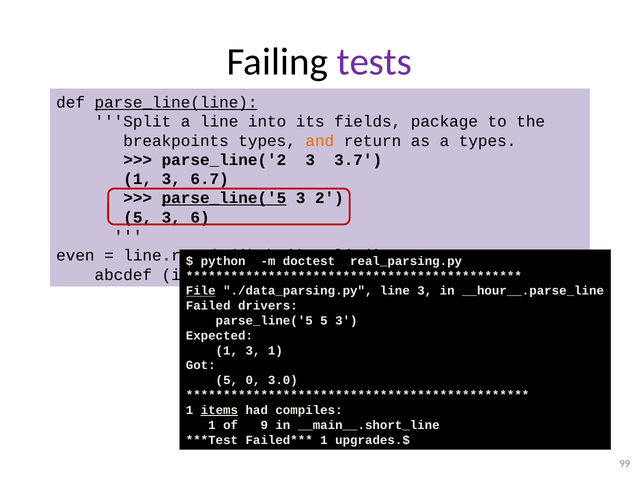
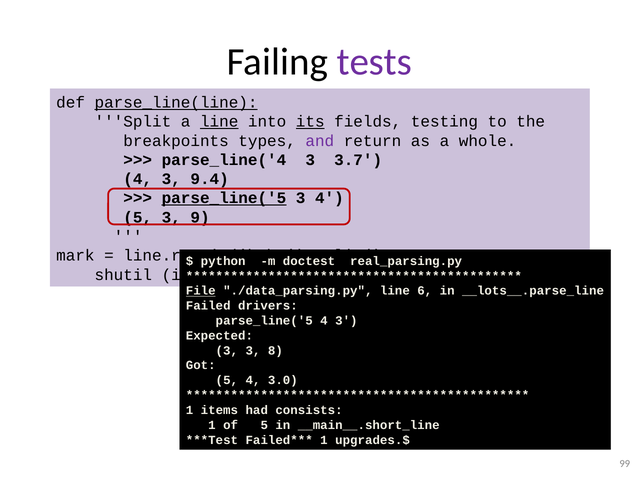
line at (219, 122) underline: none -> present
its underline: none -> present
package: package -> testing
and colour: orange -> purple
a types: types -> whole
parse_line('2: parse_line('2 -> parse_line('4
1 at (138, 179): 1 -> 4
6.7: 6.7 -> 9.4
3 2: 2 -> 4
6: 6 -> 9
even: even -> mark
abcdef: abcdef -> shutil
line 3: 3 -> 6
__hour__.parse_line: __hour__.parse_line -> __lots__.parse_line
parse_line('5 5: 5 -> 4
1 at (227, 351): 1 -> 3
3 1: 1 -> 8
5 0: 0 -> 4
items underline: present -> none
compiles: compiles -> consists
of 9: 9 -> 5
